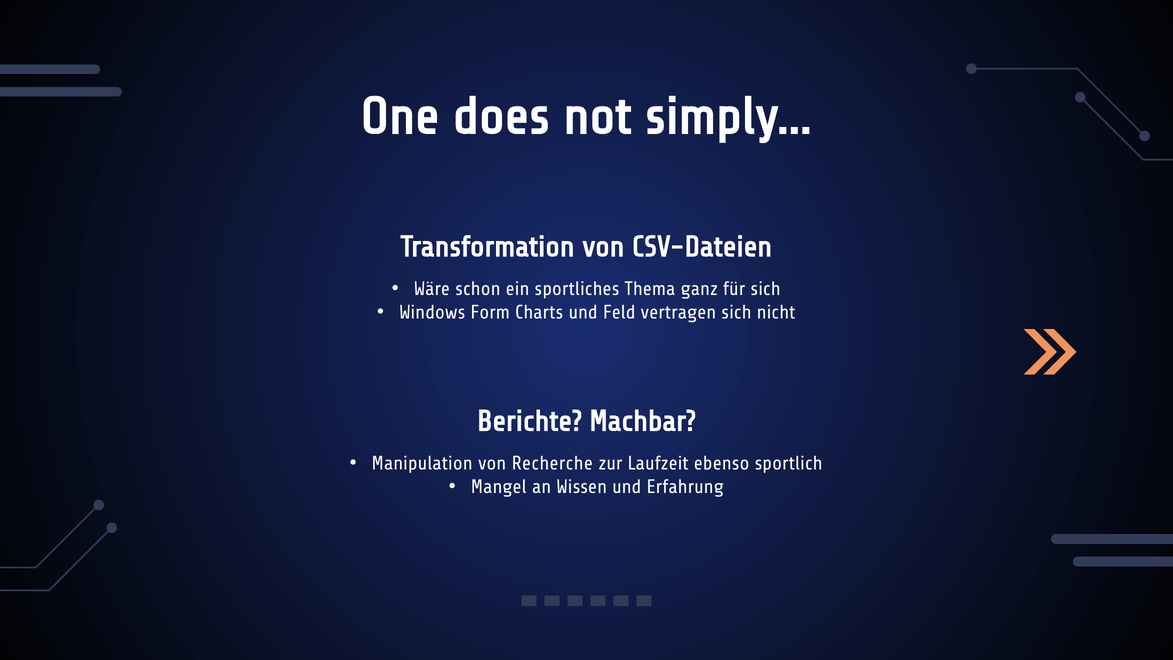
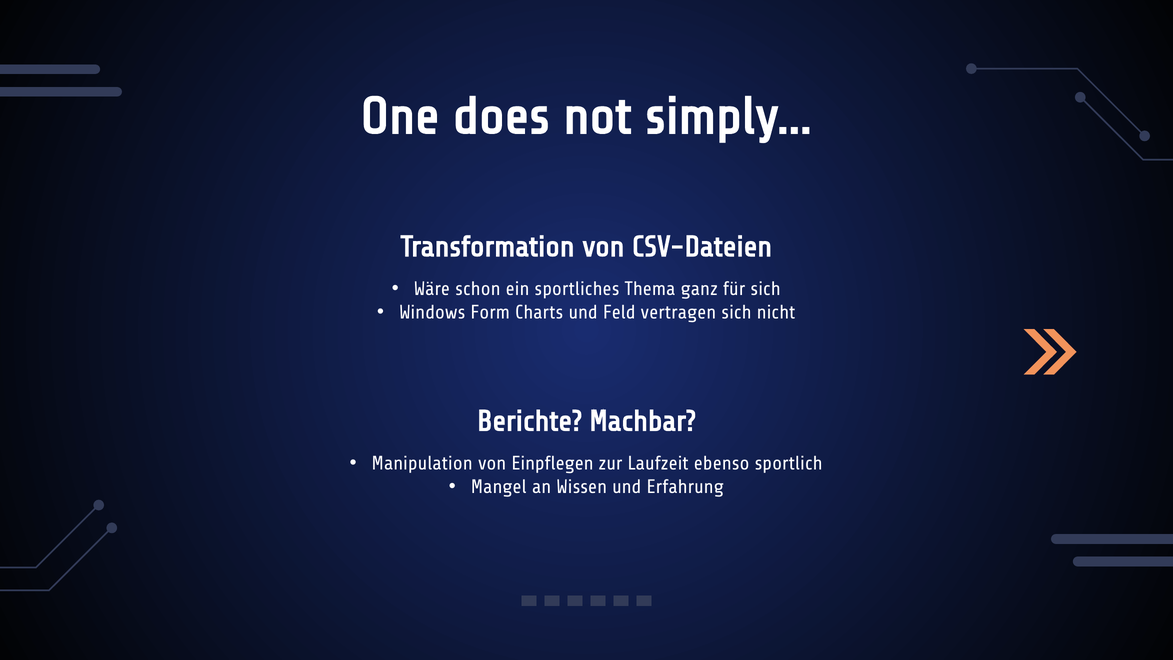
Recherche: Recherche -> Einpflegen
